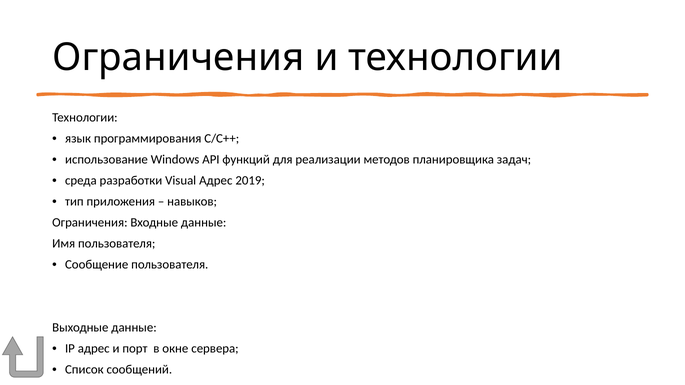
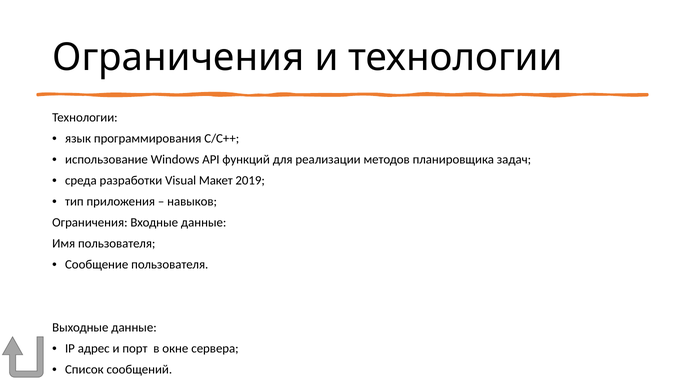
Visual Адрес: Адрес -> Макет
